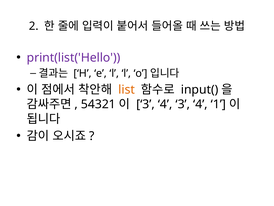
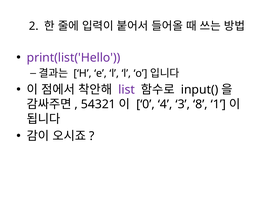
list colour: orange -> purple
3 at (145, 104): 3 -> 0
4 3 4: 4 -> 8
